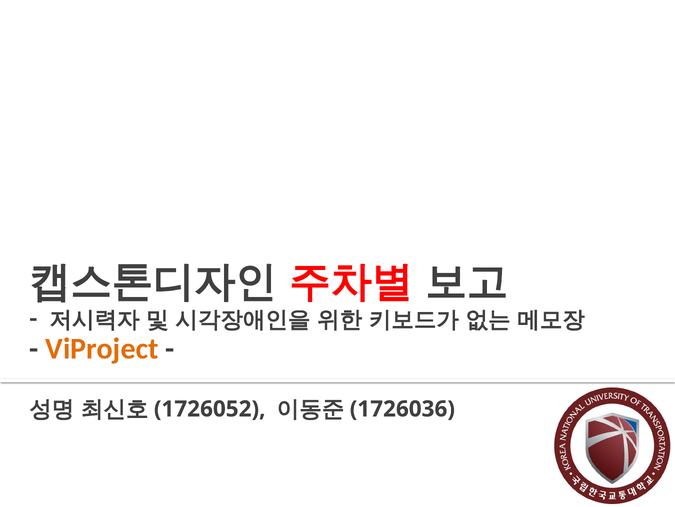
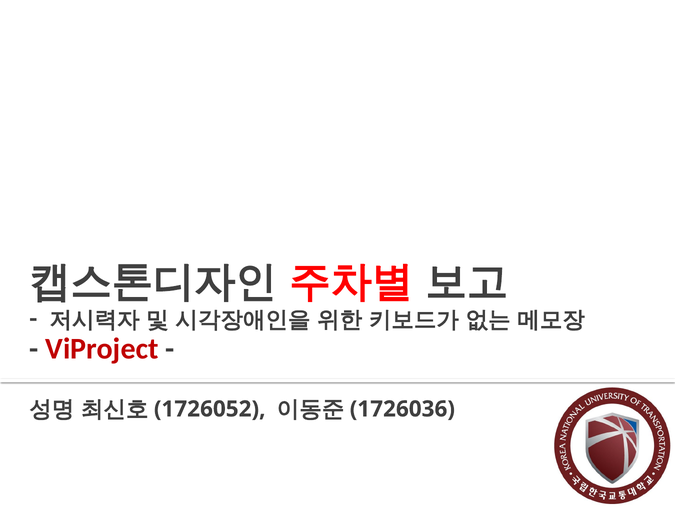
ViProject colour: orange -> red
